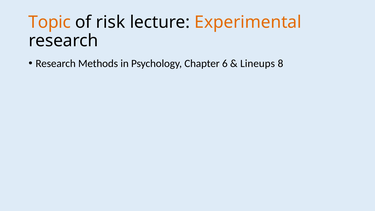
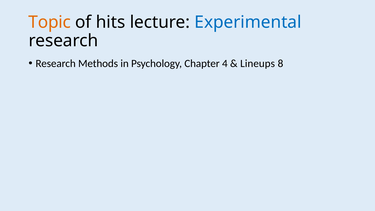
risk: risk -> hits
Experimental colour: orange -> blue
6: 6 -> 4
